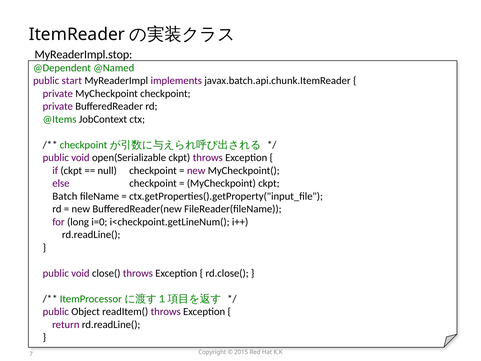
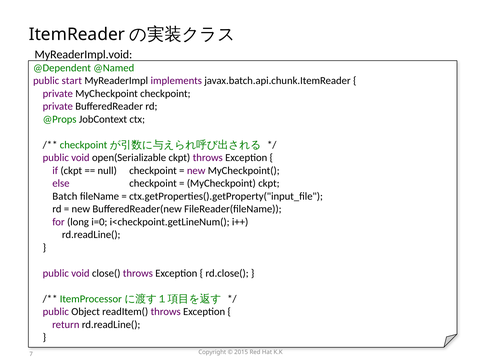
MyReaderImpl.stop: MyReaderImpl.stop -> MyReaderImpl.void
@Items: @Items -> @Props
